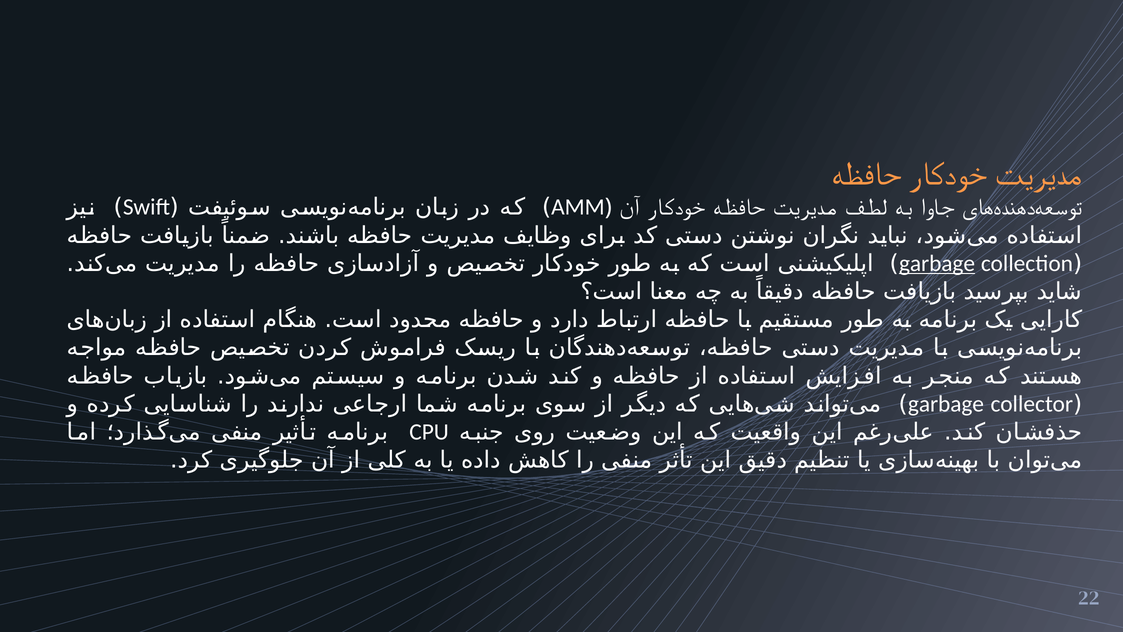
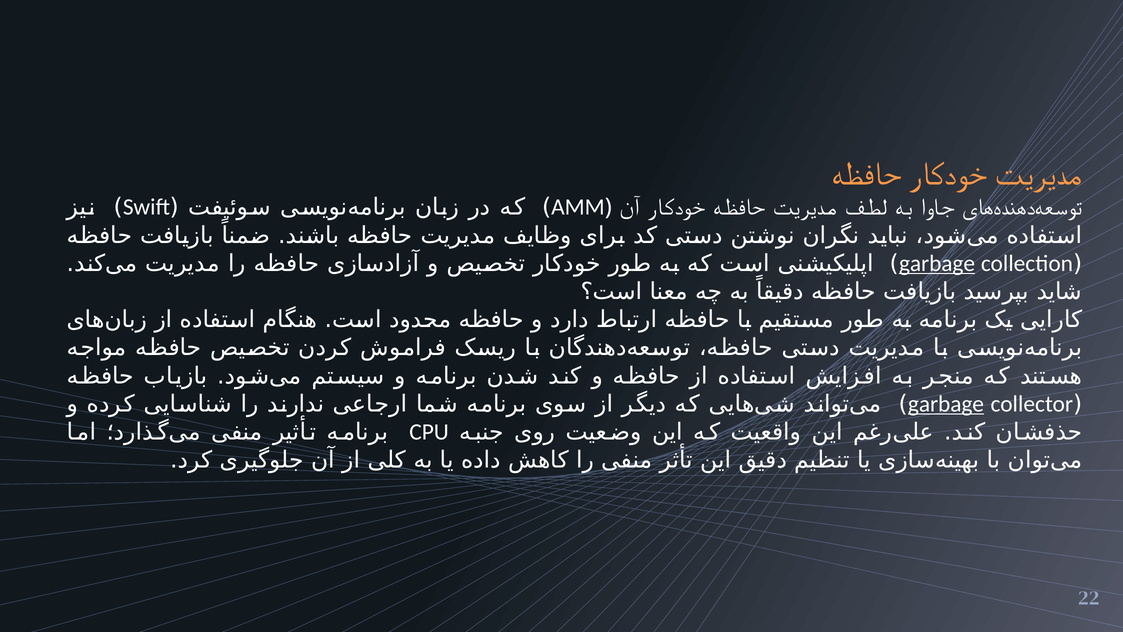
garbage at (946, 404) underline: none -> present
